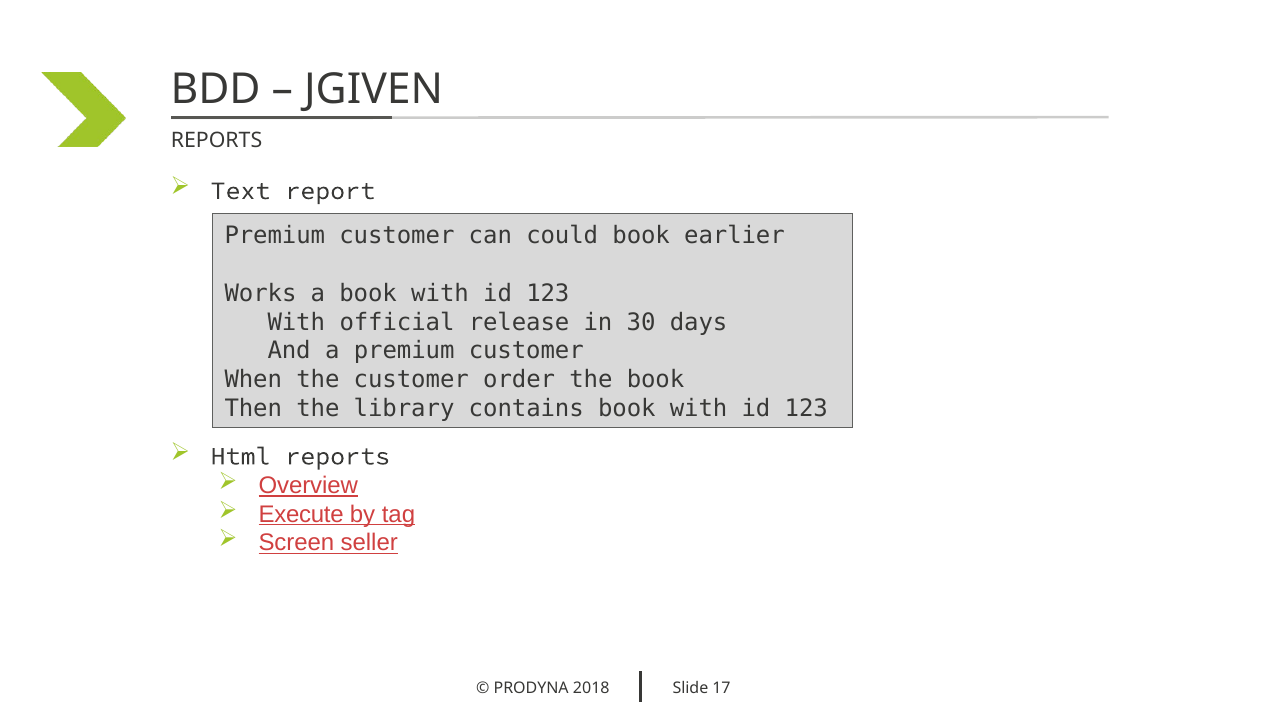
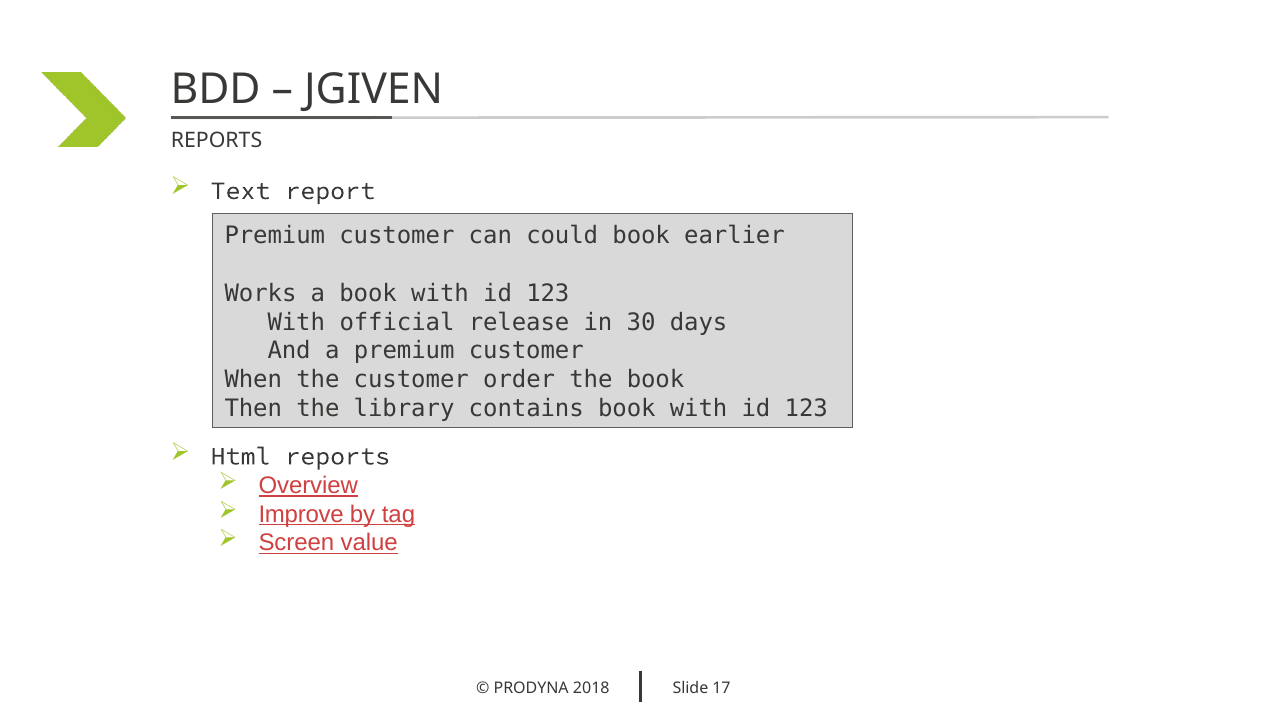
Execute: Execute -> Improve
seller: seller -> value
